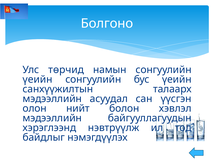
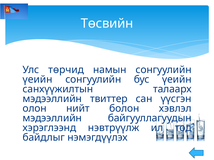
Болгоно: Болгоно -> Төсвийн
асуудал: асуудал -> твиттер
